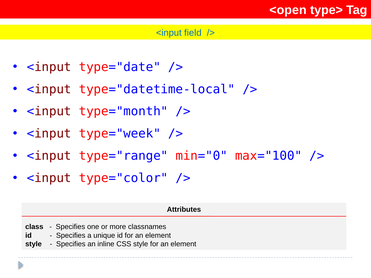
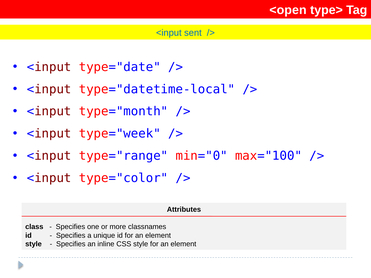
field: field -> sent
